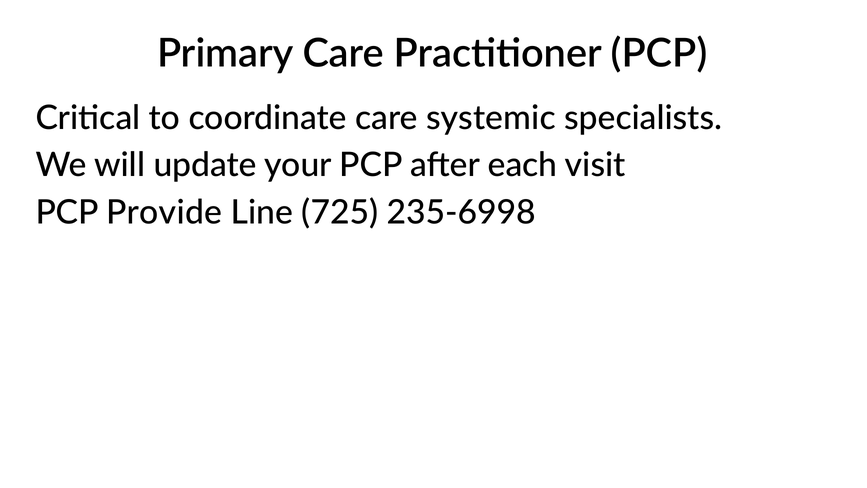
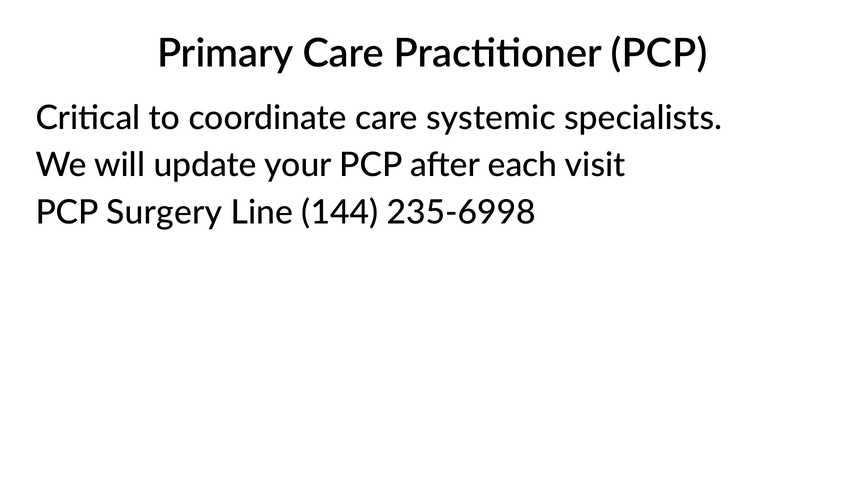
Provide: Provide -> Surgery
725: 725 -> 144
